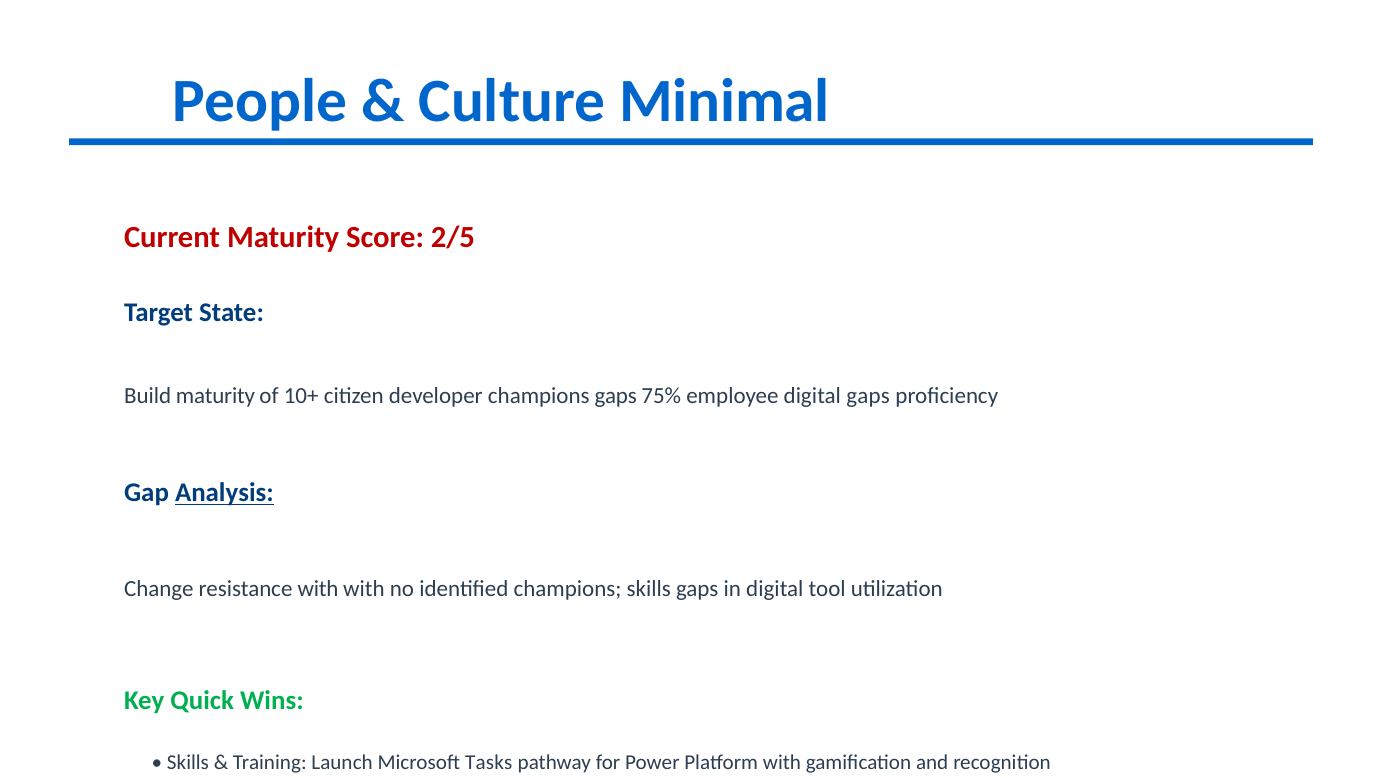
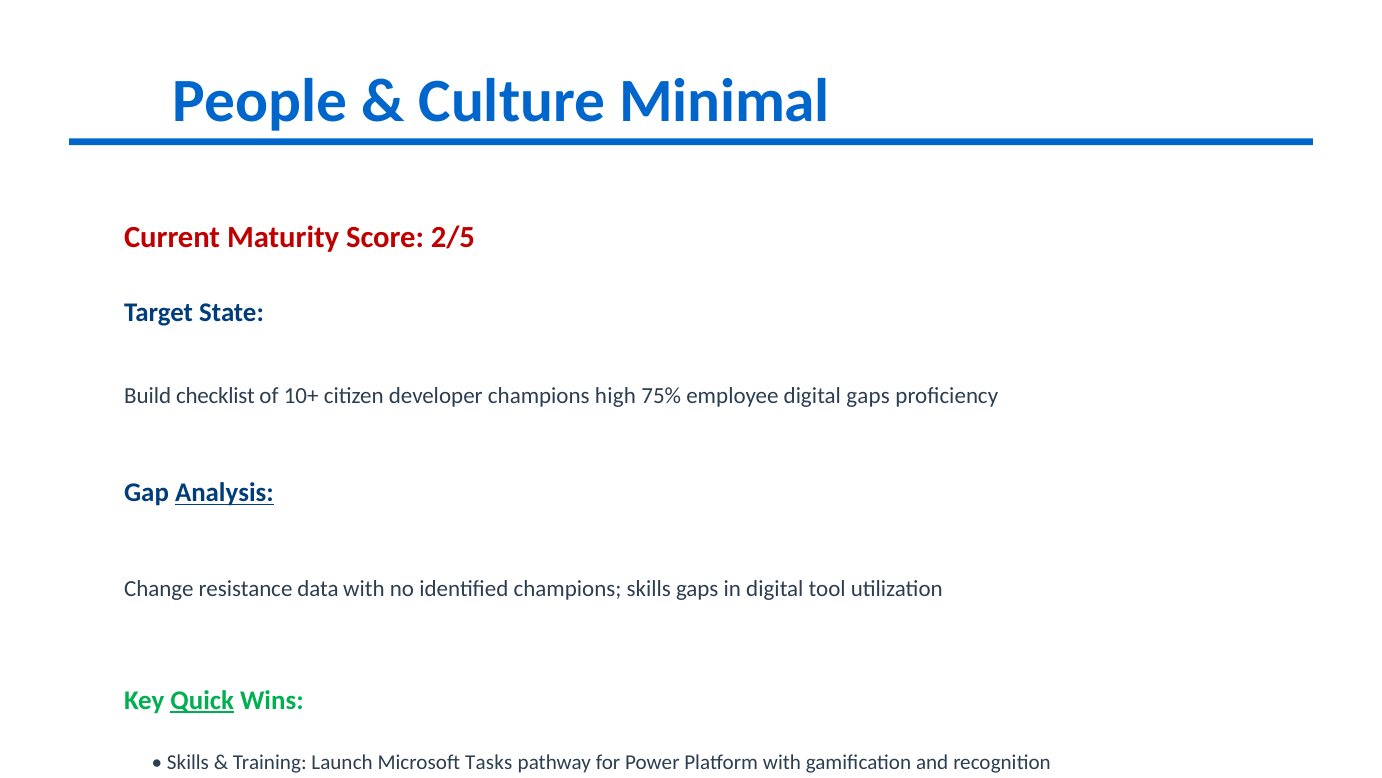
Build maturity: maturity -> checklist
champions gaps: gaps -> high
resistance with: with -> data
Quick underline: none -> present
